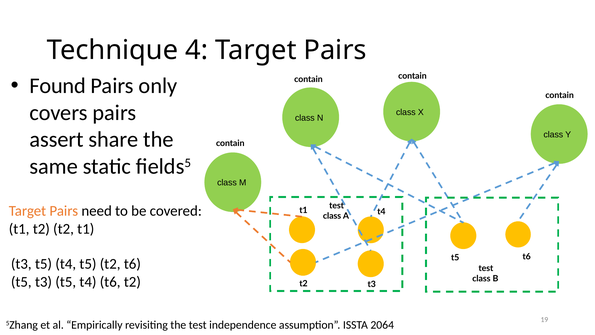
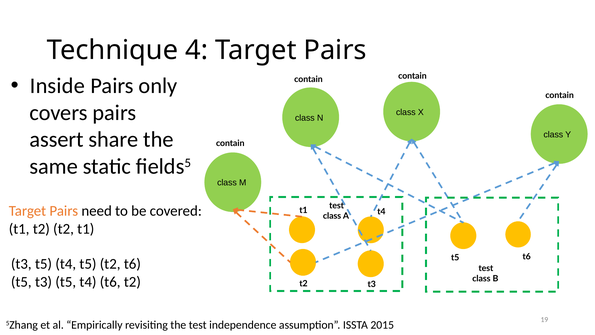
Found: Found -> Inside
2064: 2064 -> 2015
